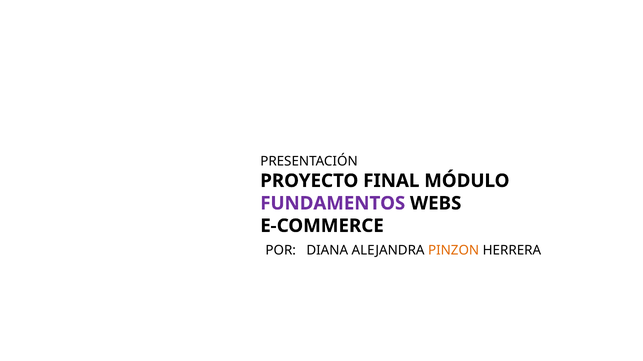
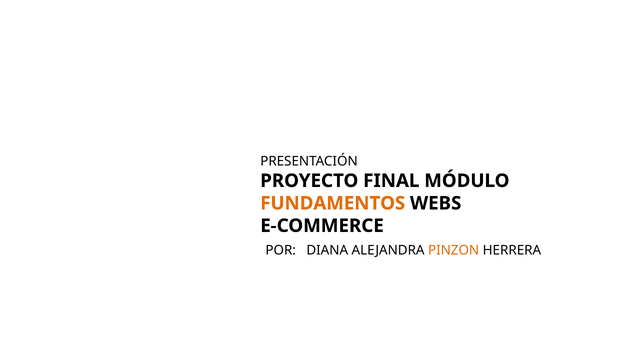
FUNDAMENTOS colour: purple -> orange
